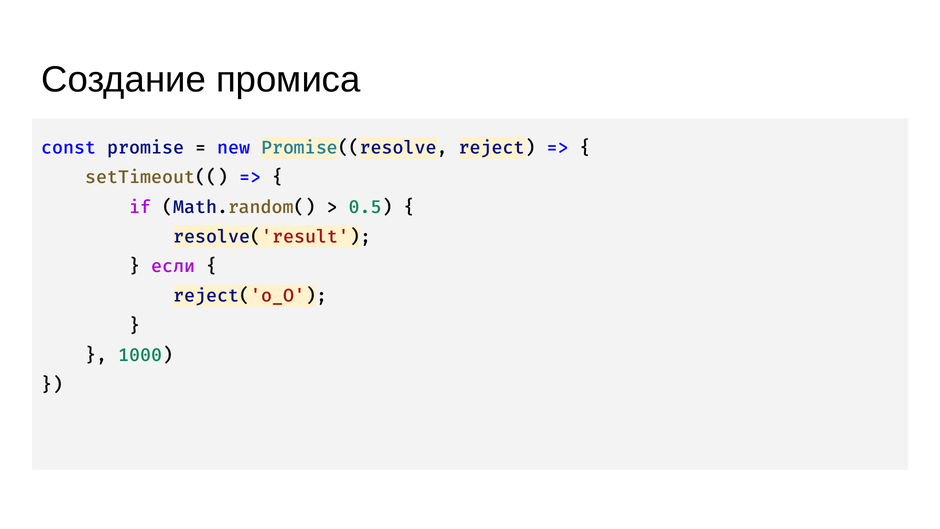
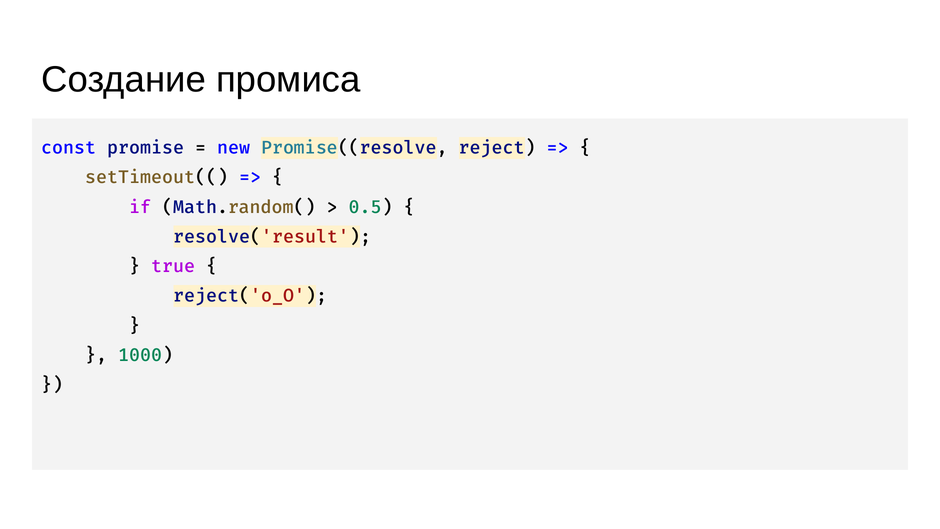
если: если -> true
